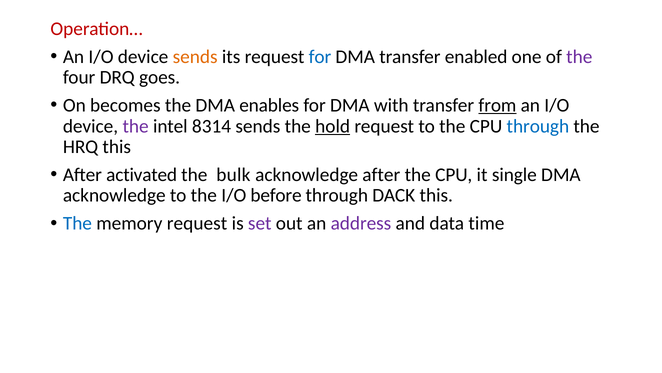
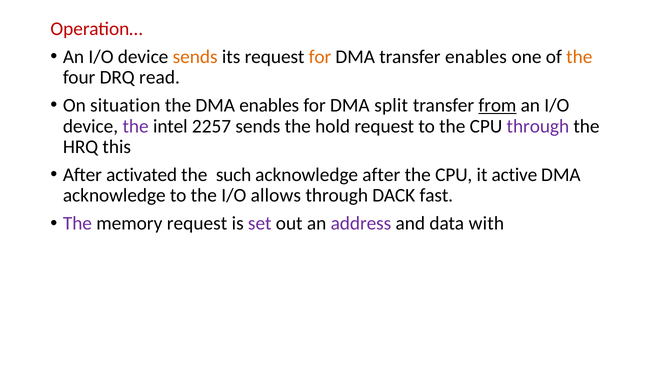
for at (320, 57) colour: blue -> orange
transfer enabled: enabled -> enables
the at (579, 57) colour: purple -> orange
goes: goes -> read
becomes: becomes -> situation
with: with -> split
8314: 8314 -> 2257
hold underline: present -> none
through at (538, 126) colour: blue -> purple
bulk: bulk -> such
single: single -> active
before: before -> allows
DACK this: this -> fast
The at (77, 223) colour: blue -> purple
time: time -> with
